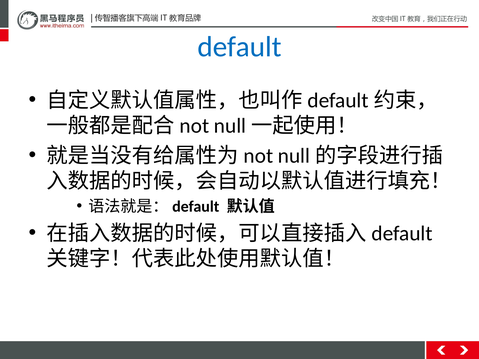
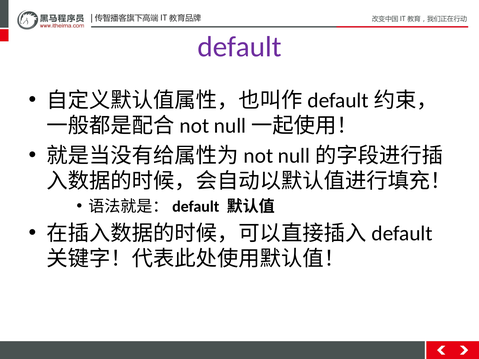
default colour: blue -> purple
